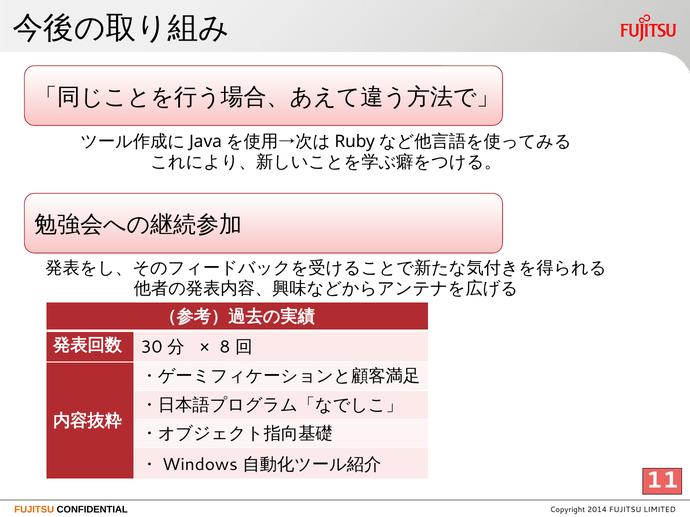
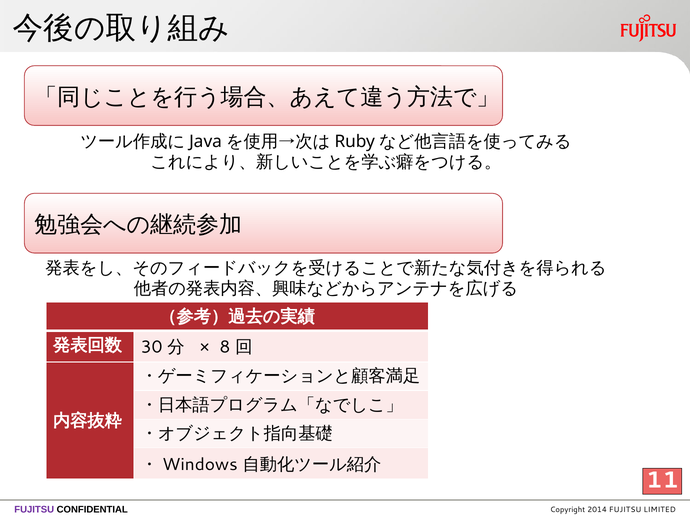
FUJITSU at (34, 510) colour: orange -> purple
